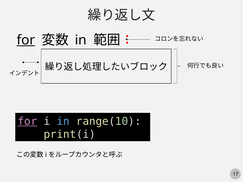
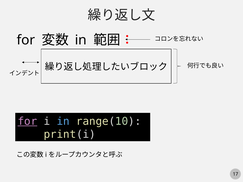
for at (26, 40) underline: present -> none
